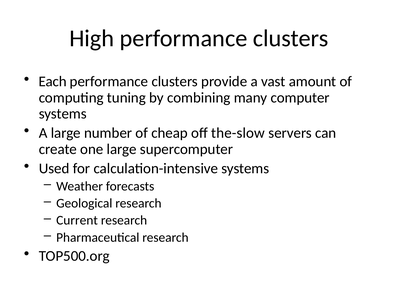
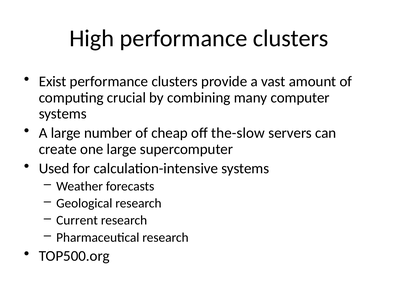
Each: Each -> Exist
tuning: tuning -> crucial
